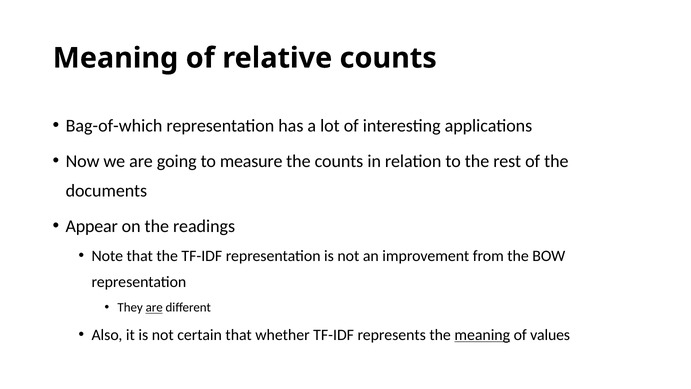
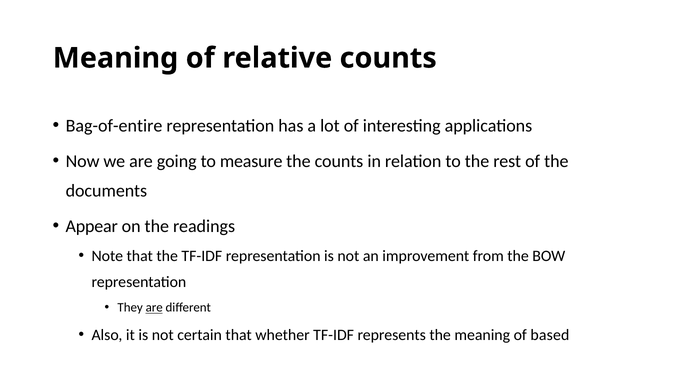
Bag-of-which: Bag-of-which -> Bag-of-entire
meaning at (482, 335) underline: present -> none
values: values -> based
